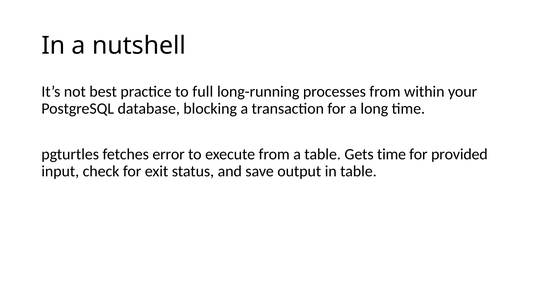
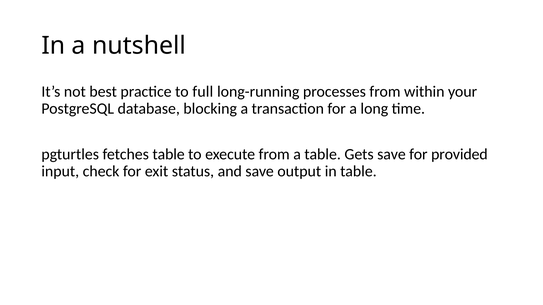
fetches error: error -> table
Gets time: time -> save
